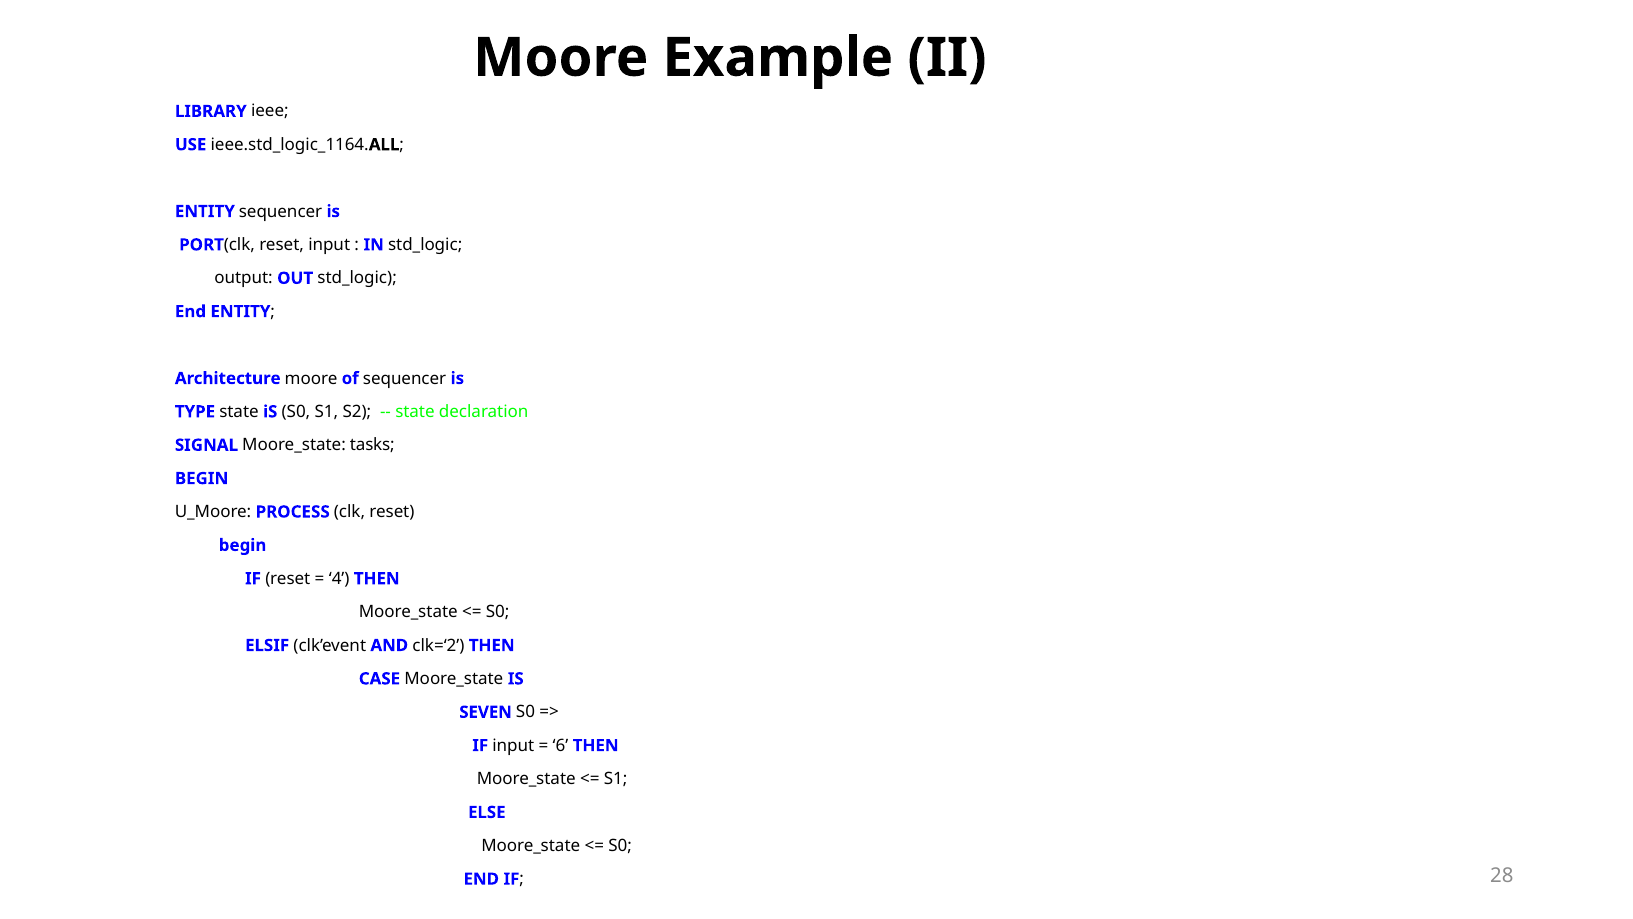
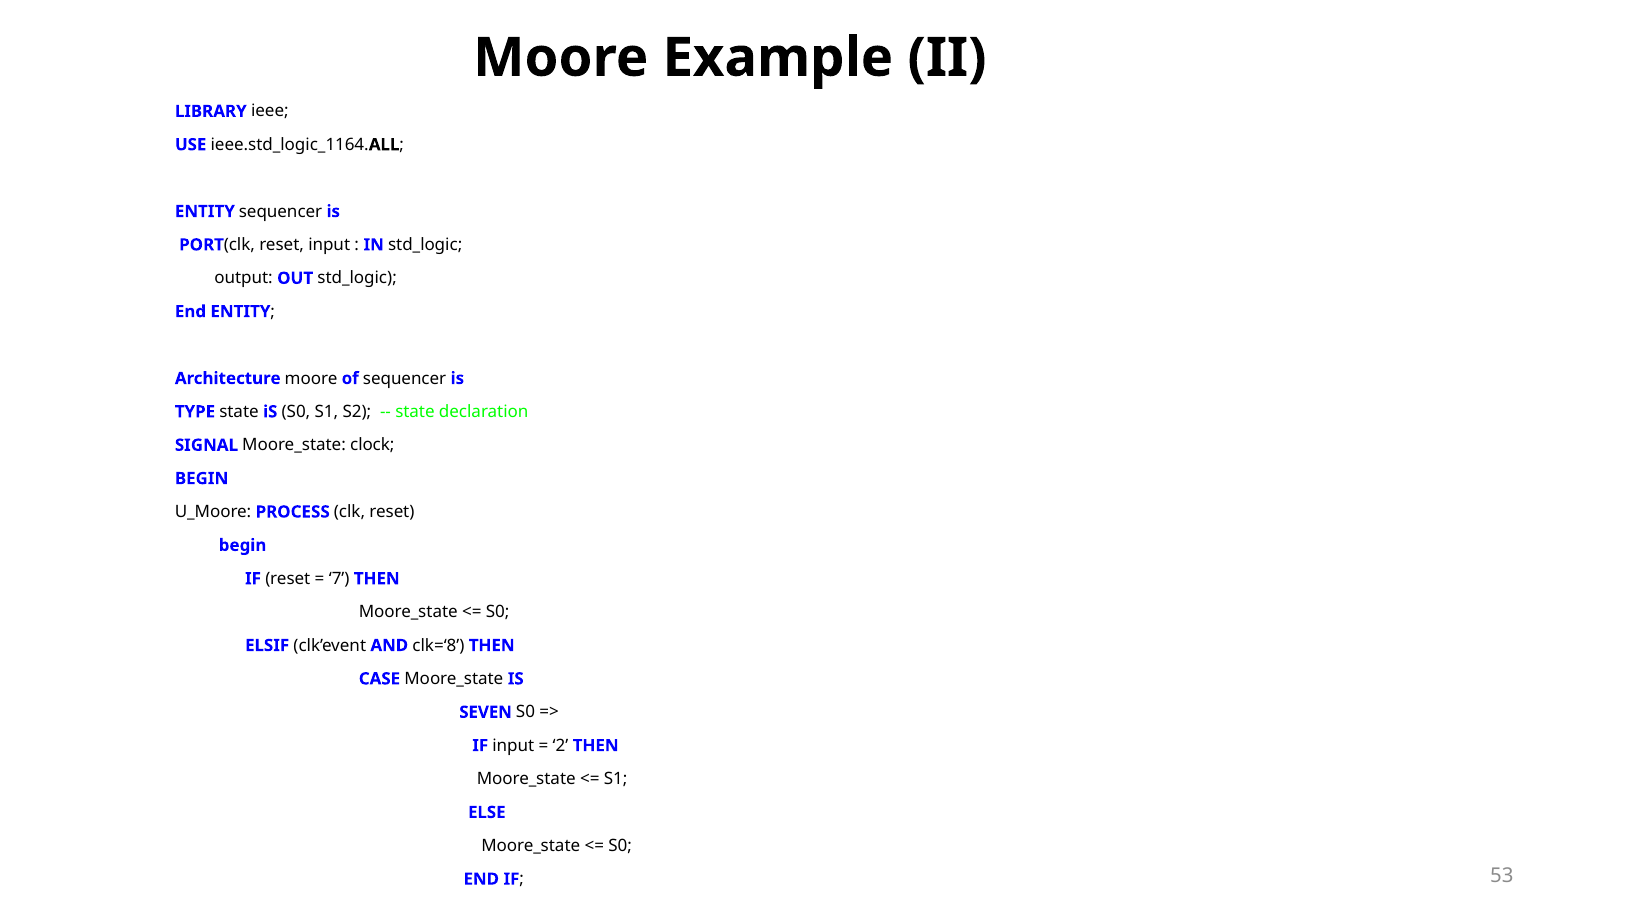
tasks: tasks -> clock
4: 4 -> 7
clk=‘2: clk=‘2 -> clk=‘8
6: 6 -> 2
28: 28 -> 53
